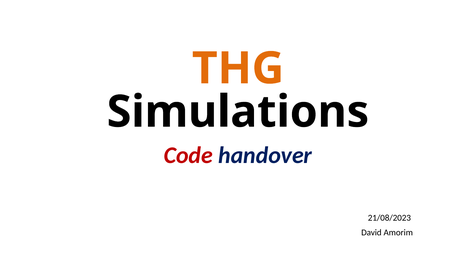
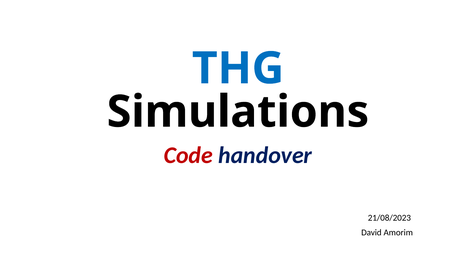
THG colour: orange -> blue
